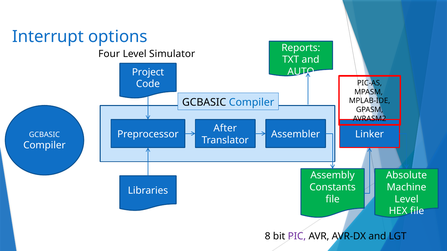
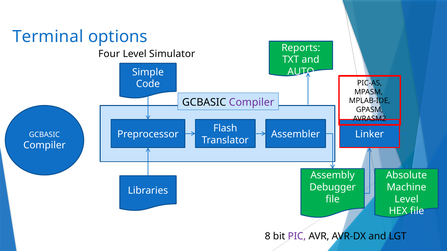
Interrupt: Interrupt -> Terminal
Project: Project -> Simple
Compiler at (252, 102) colour: blue -> purple
After: After -> Flash
Constants: Constants -> Debugger
